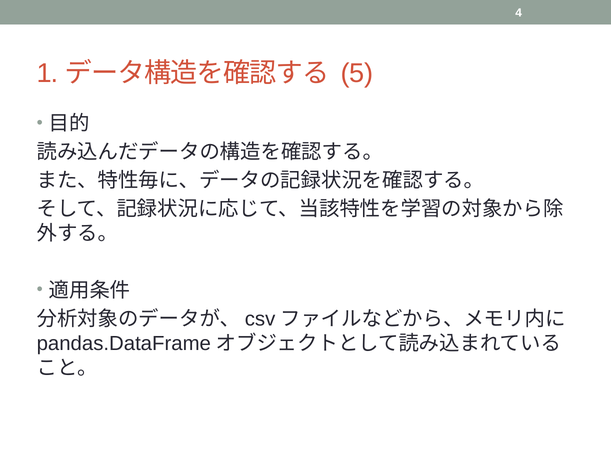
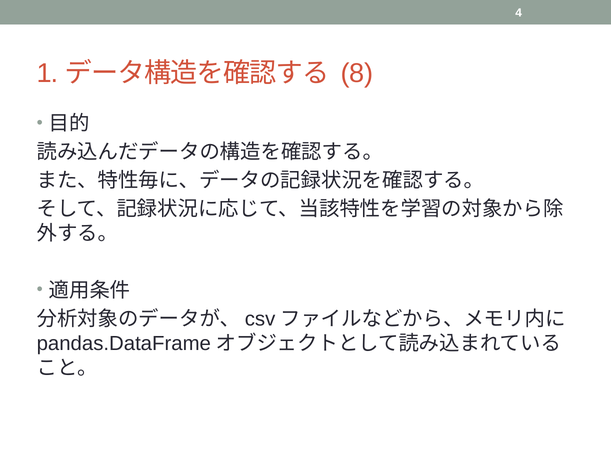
5: 5 -> 8
